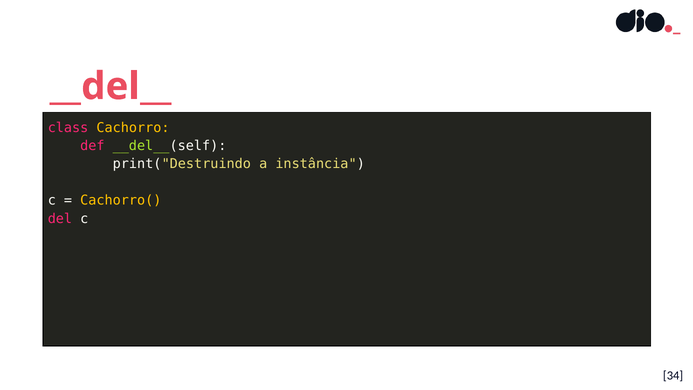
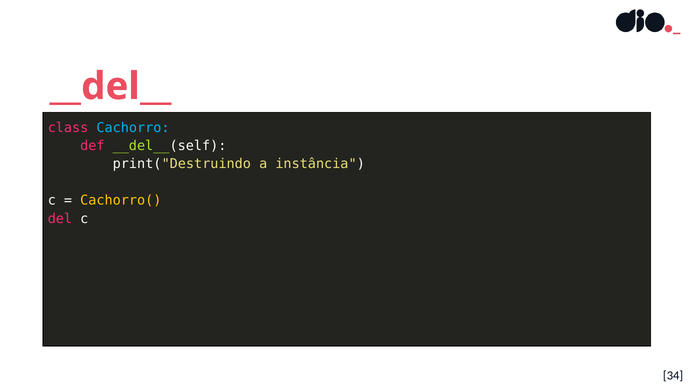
Cachorro colour: yellow -> light blue
